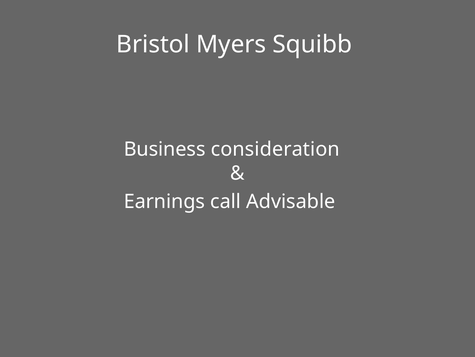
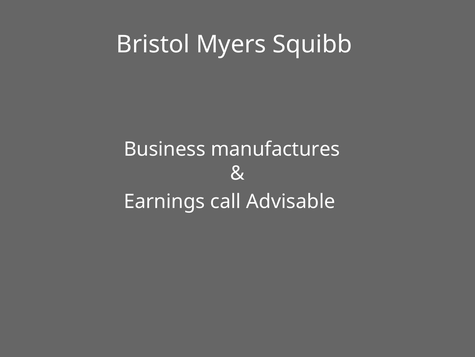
consideration: consideration -> manufactures
